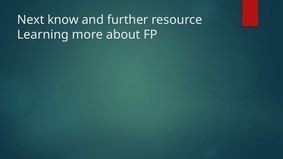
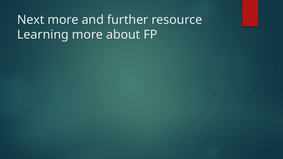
Next know: know -> more
